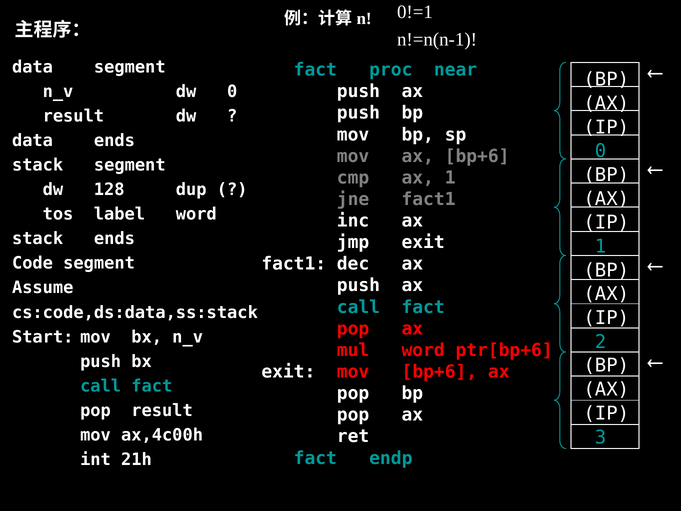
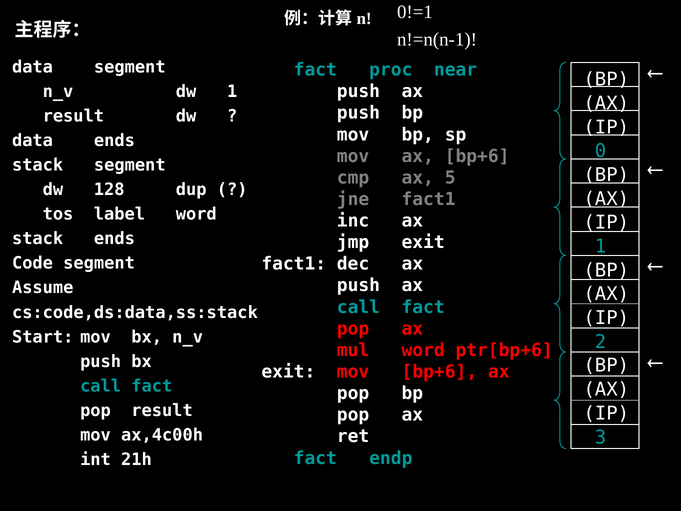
dw 0: 0 -> 1
ax 1: 1 -> 5
